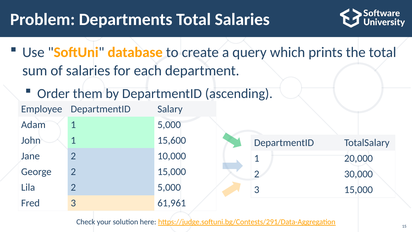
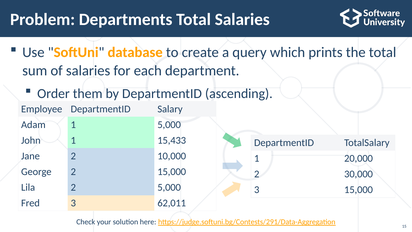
15,600: 15,600 -> 15,433
61,961: 61,961 -> 62,011
